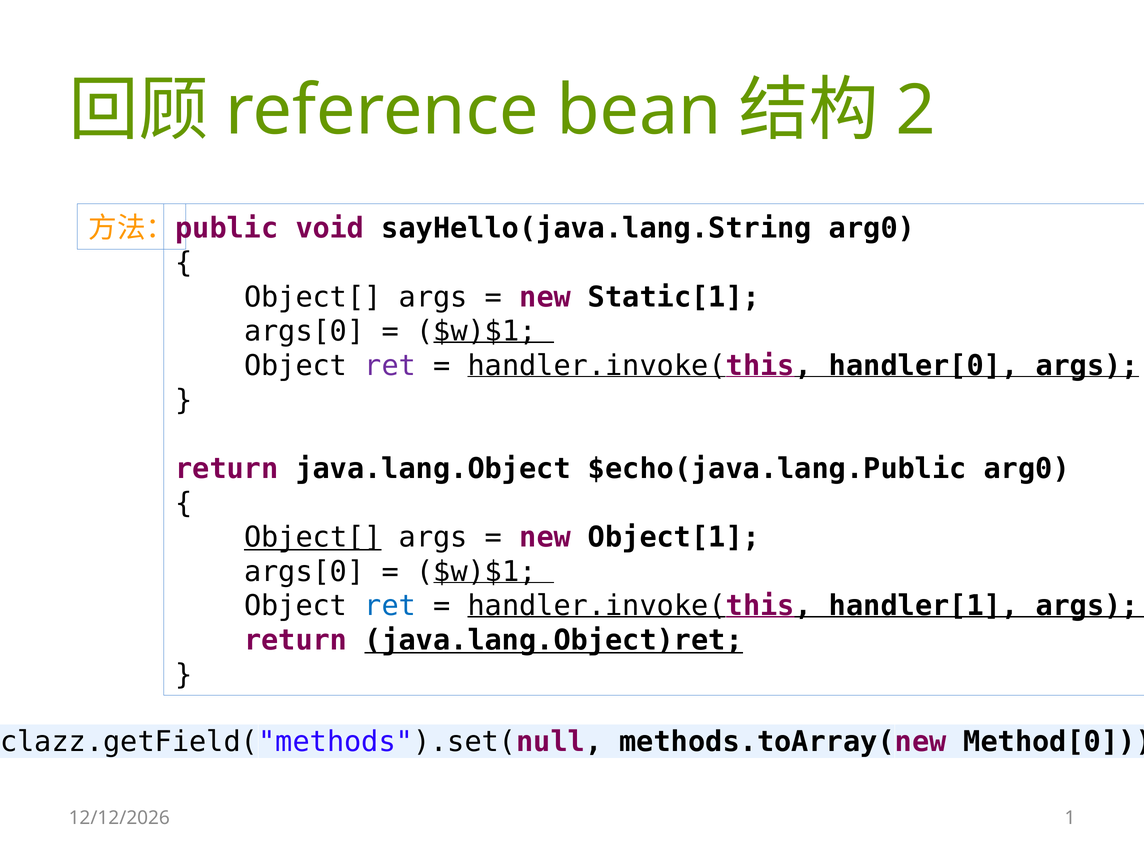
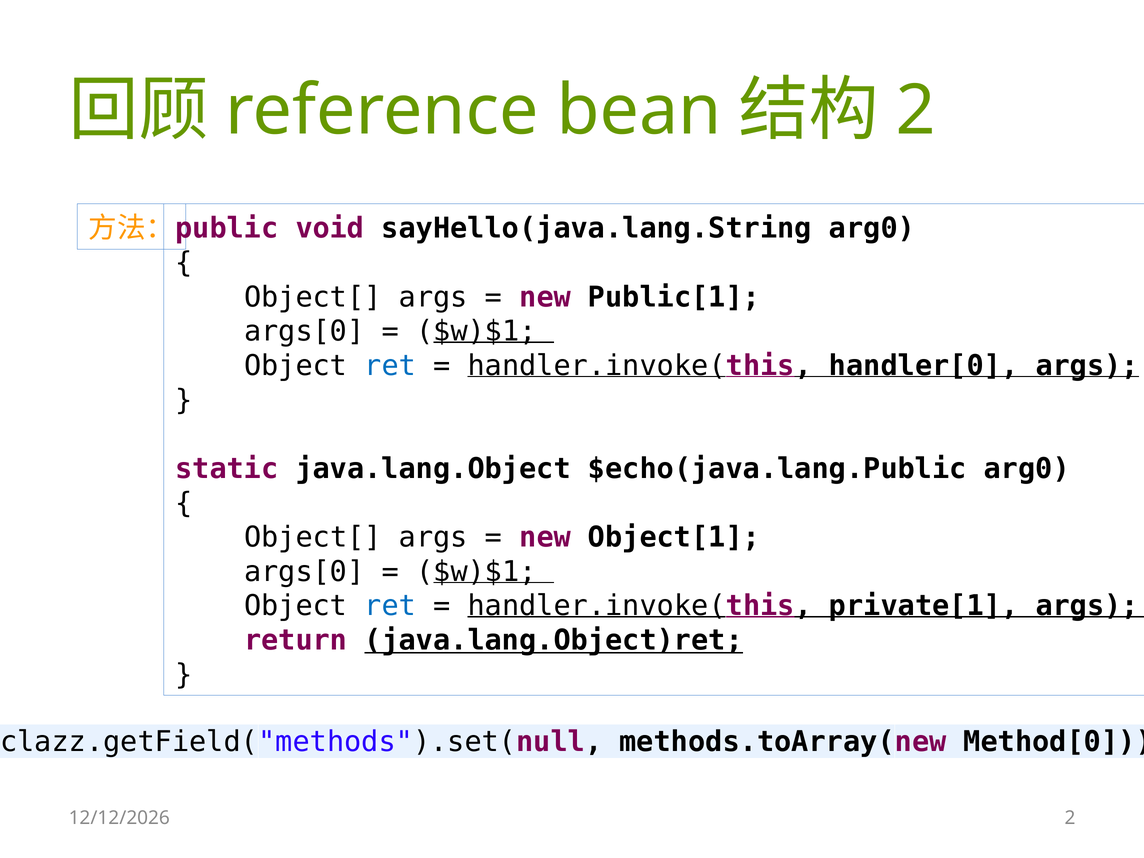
Static[1: Static[1 -> Public[1
ret at (390, 366) colour: purple -> blue
return at (227, 469): return -> static
Object[ at (313, 537) underline: present -> none
handler[1: handler[1 -> private[1
1 at (1070, 818): 1 -> 2
